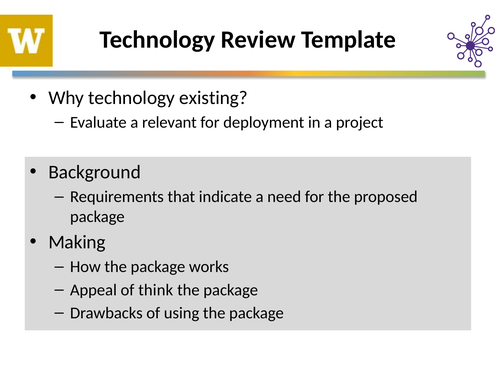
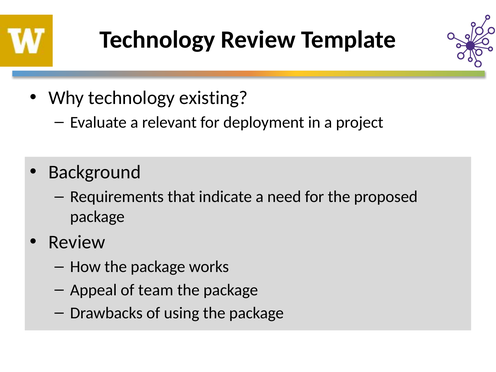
Making at (77, 242): Making -> Review
think: think -> team
